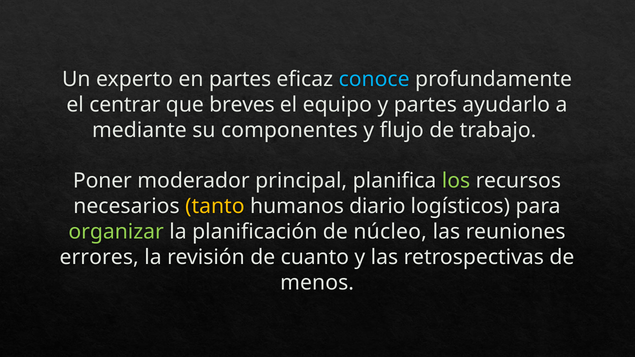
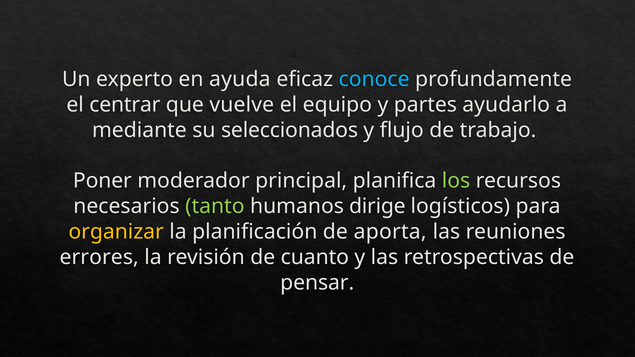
en partes: partes -> ayuda
breves: breves -> vuelve
componentes: componentes -> seleccionados
tanto colour: yellow -> light green
diario: diario -> dirige
organizar colour: light green -> yellow
núcleo: núcleo -> aporta
menos: menos -> pensar
